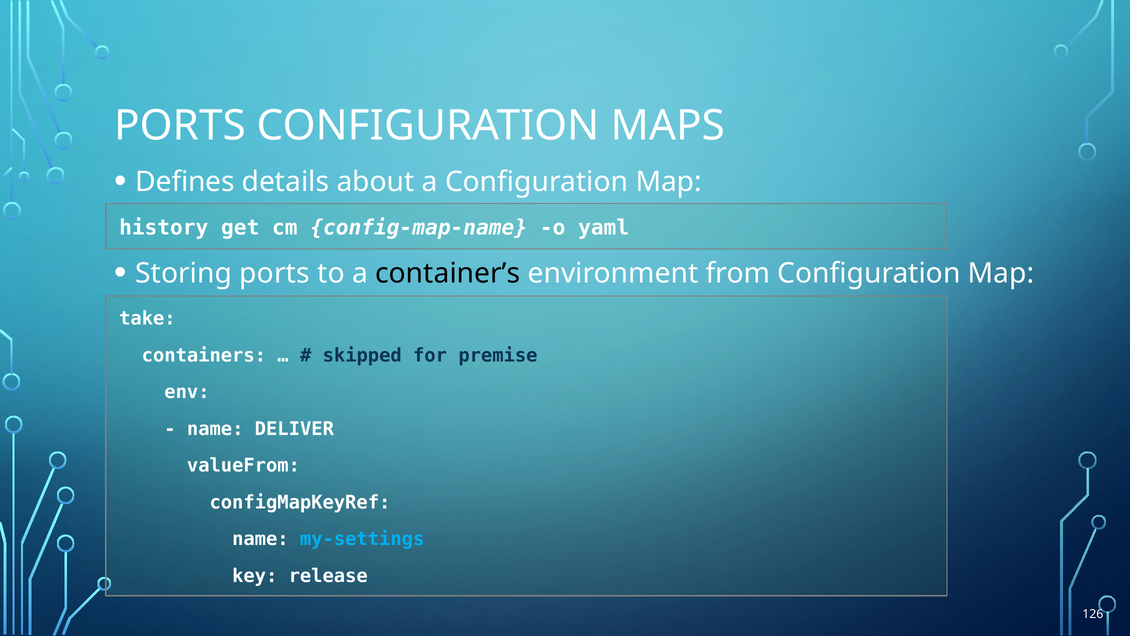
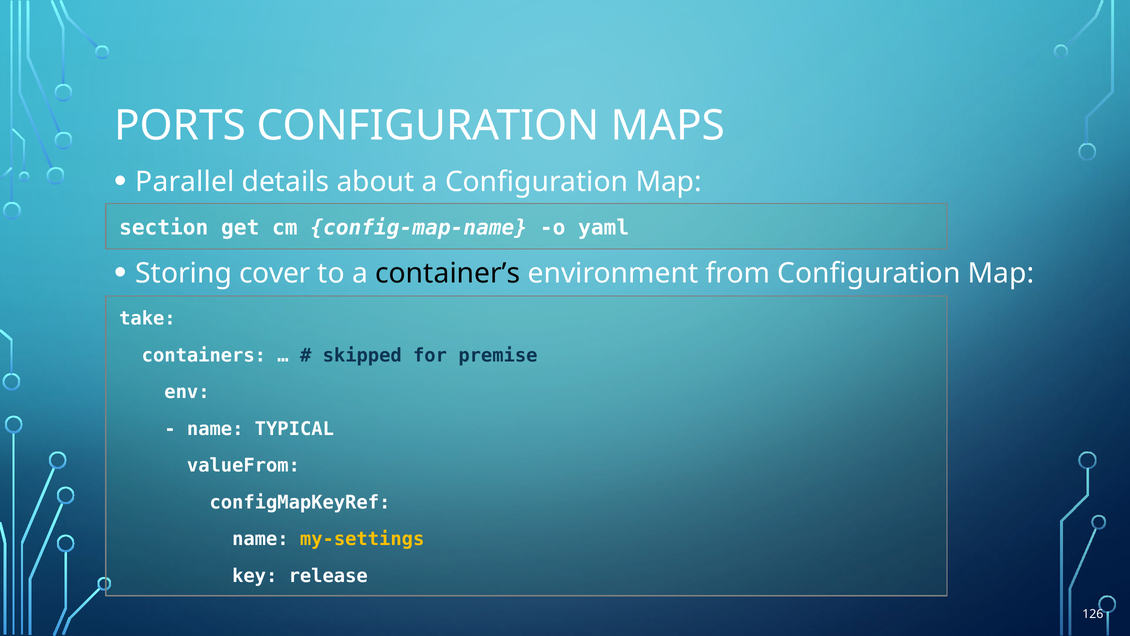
Defines: Defines -> Parallel
history: history -> section
Storing ports: ports -> cover
DELIVER: DELIVER -> TYPICAL
my-settings colour: light blue -> yellow
